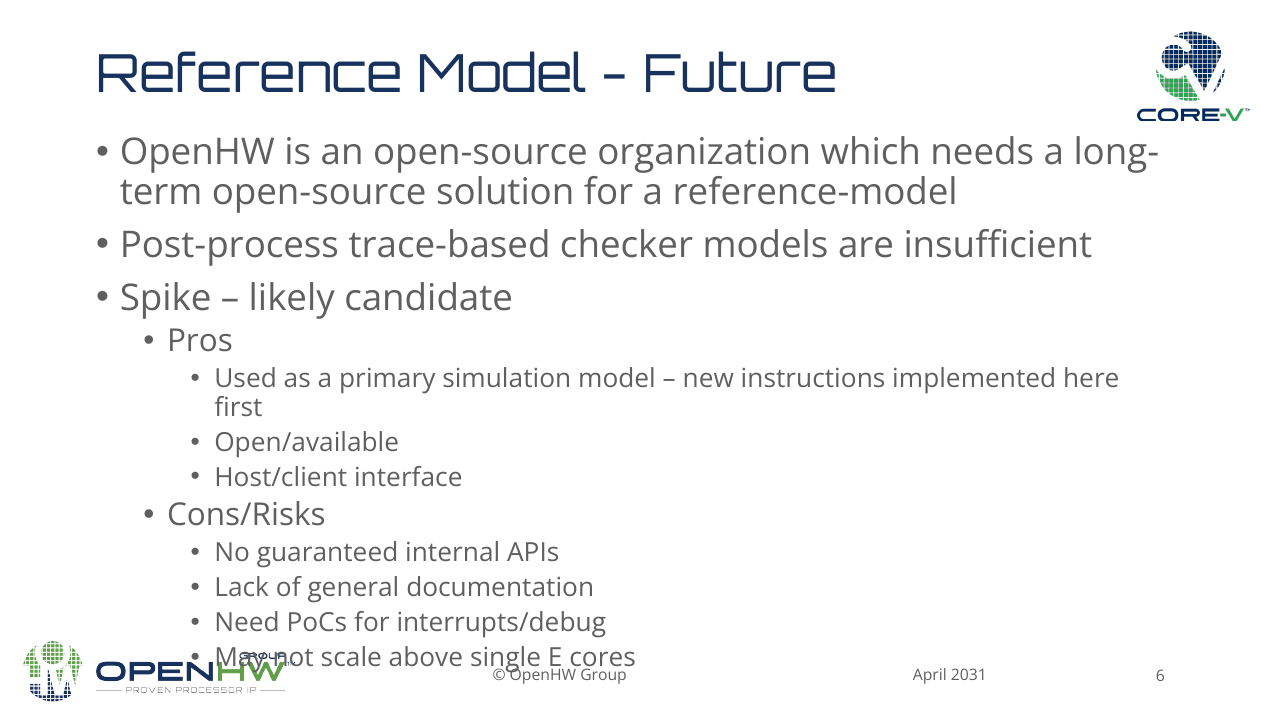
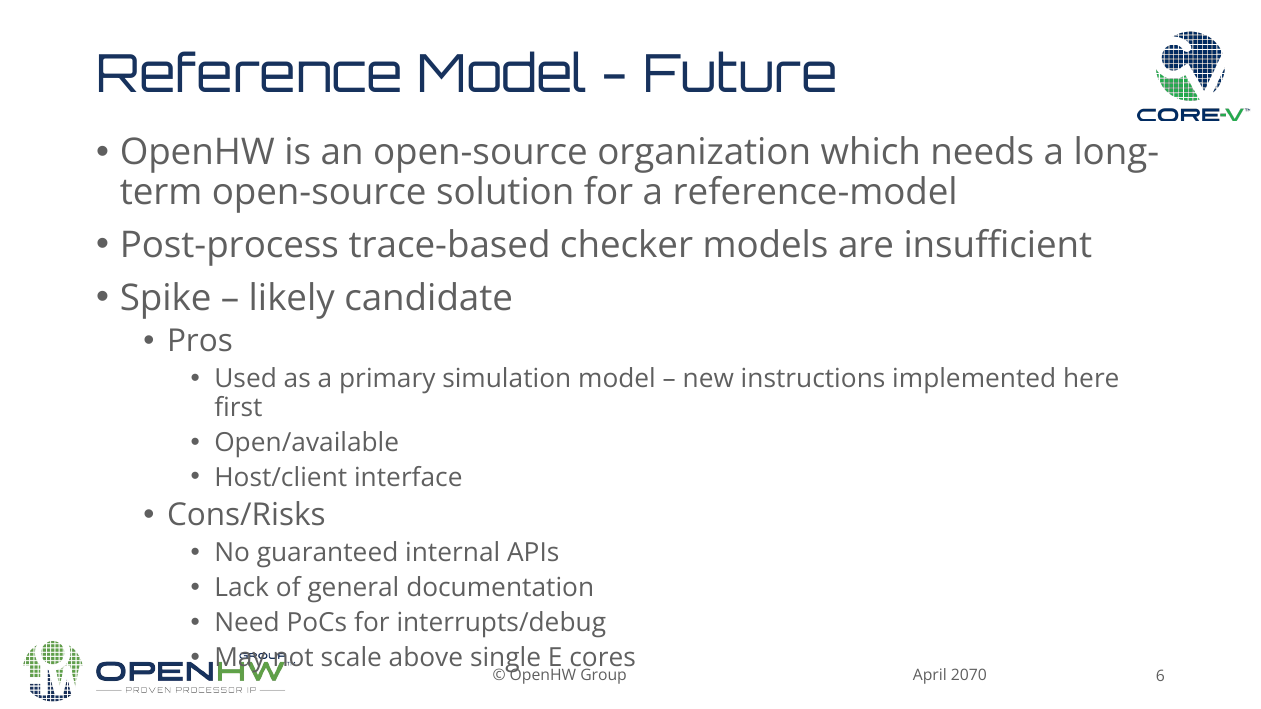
2031: 2031 -> 2070
